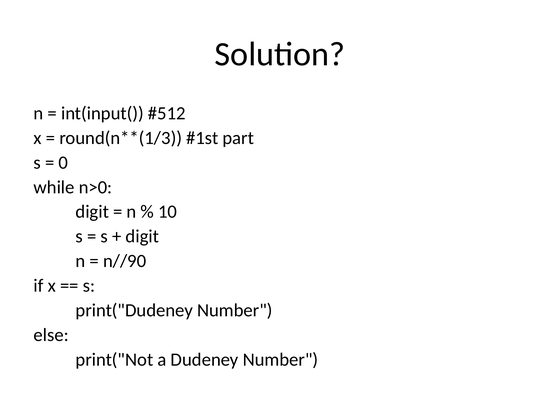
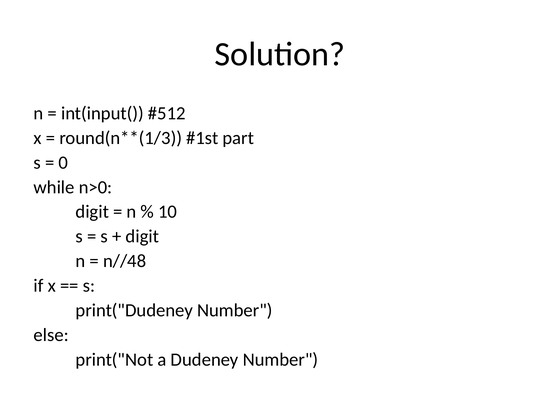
n//90: n//90 -> n//48
